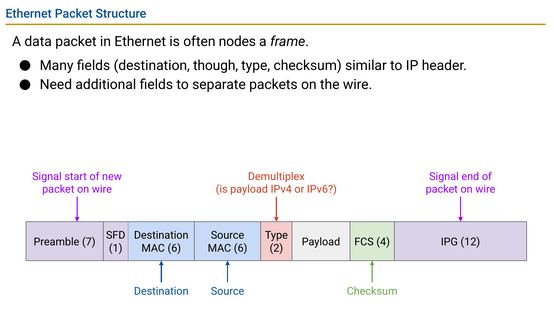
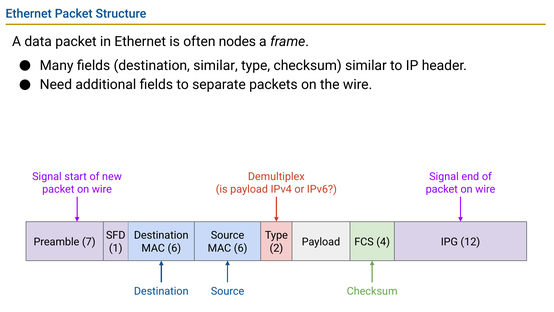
destination though: though -> similar
